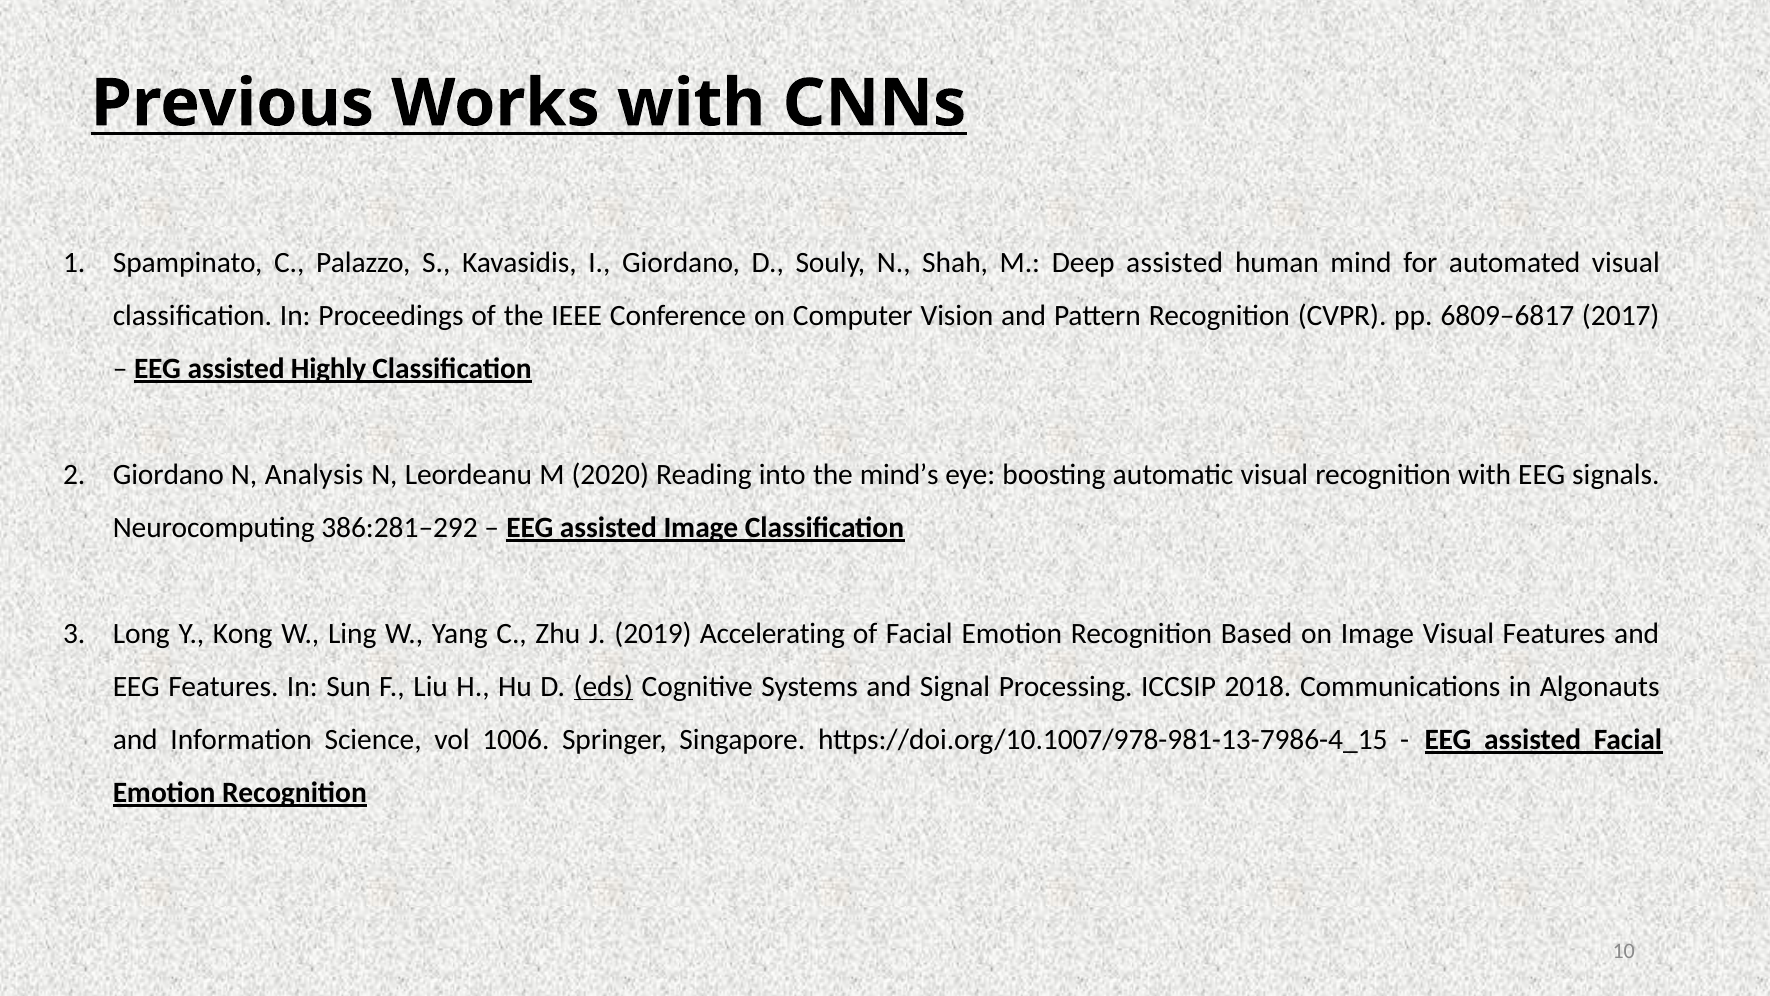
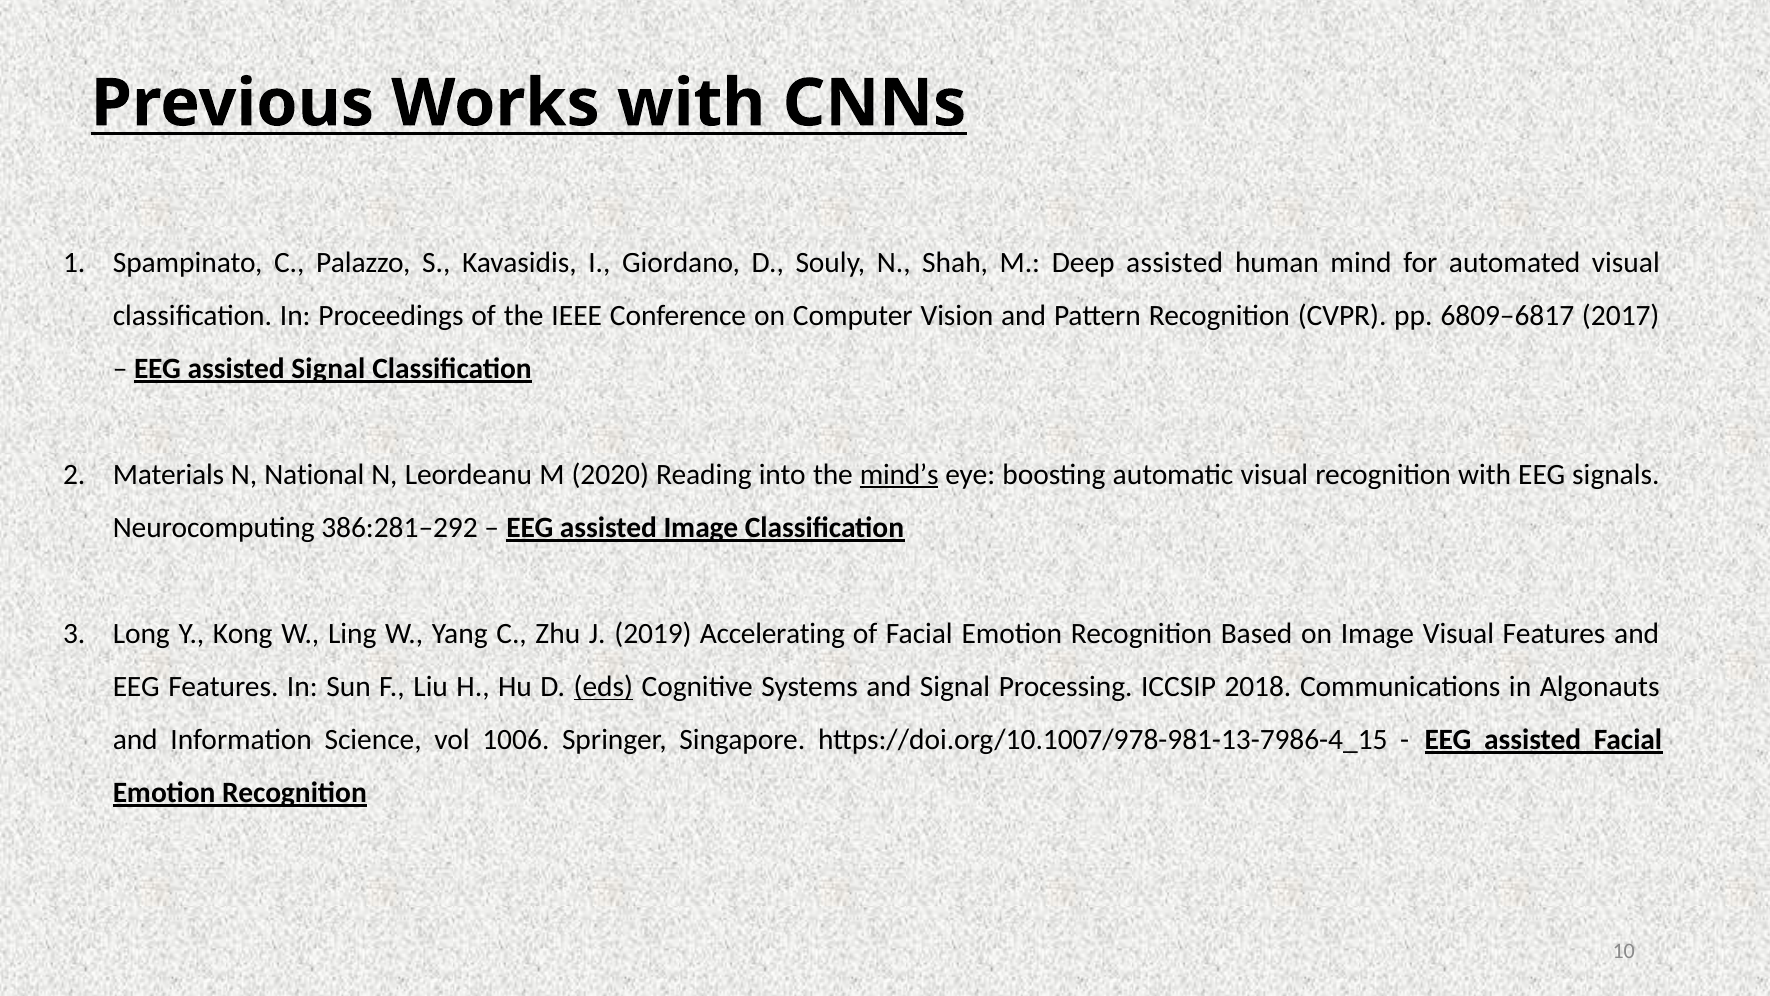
assisted Highly: Highly -> Signal
Giordano at (168, 474): Giordano -> Materials
Analysis: Analysis -> National
mind’s underline: none -> present
